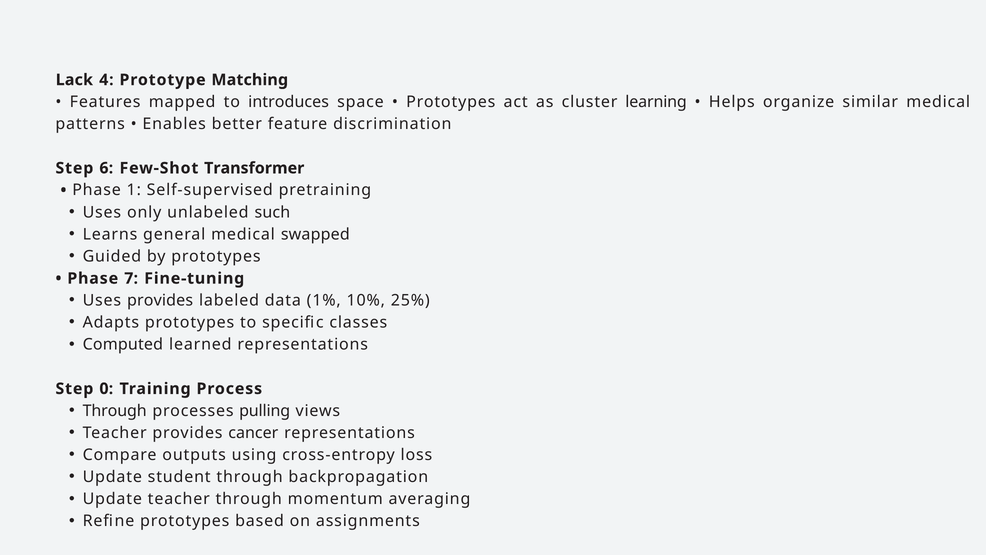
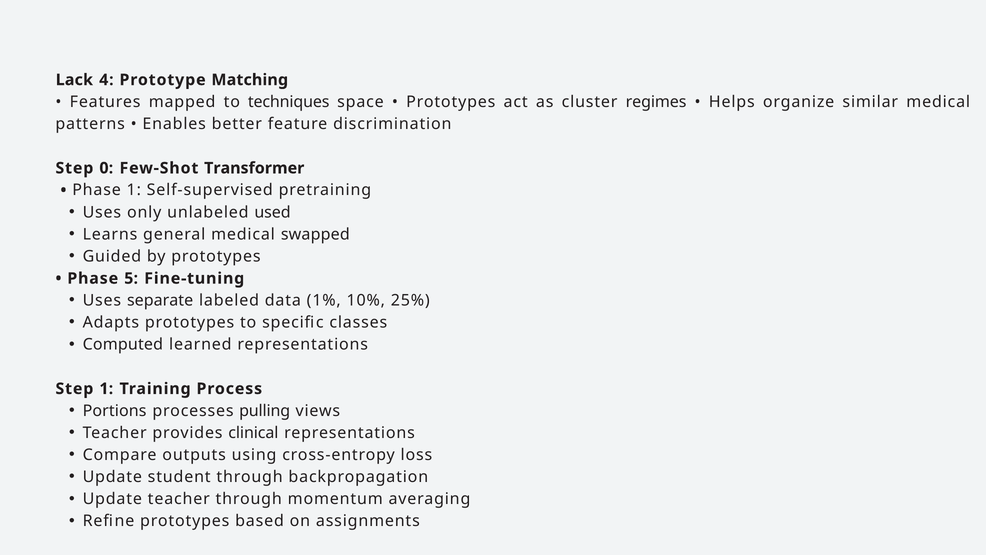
introduces: introduces -> techniques
learning: learning -> regimes
6: 6 -> 0
such: such -> used
7: 7 -> 5
Uses provides: provides -> separate
Step 0: 0 -> 1
Through at (115, 411): Through -> Portions
cancer: cancer -> clinical
